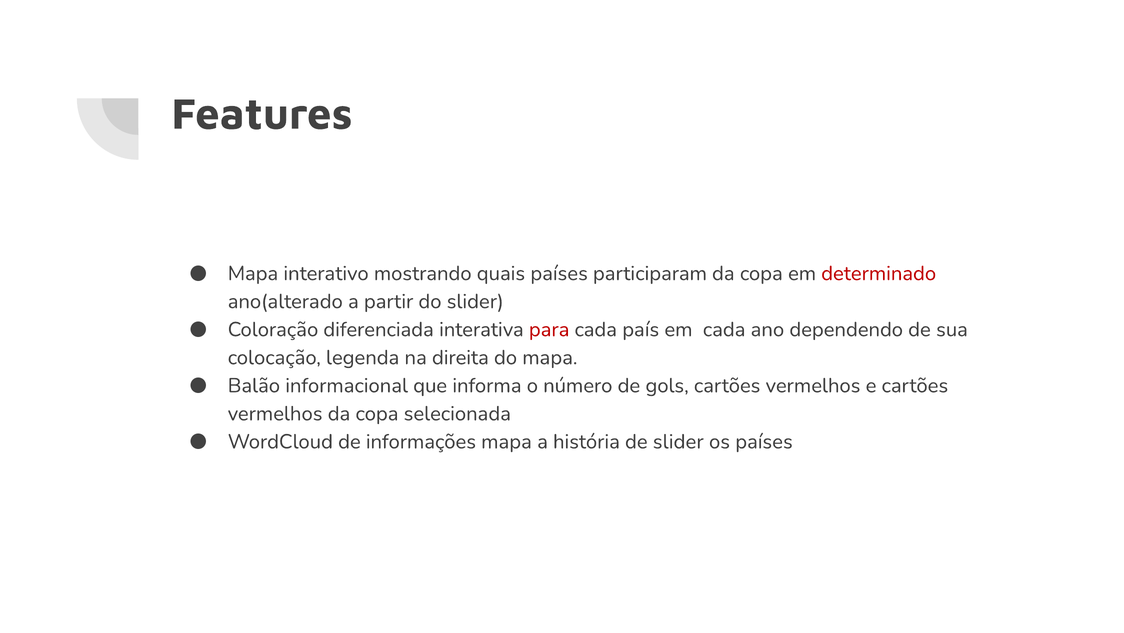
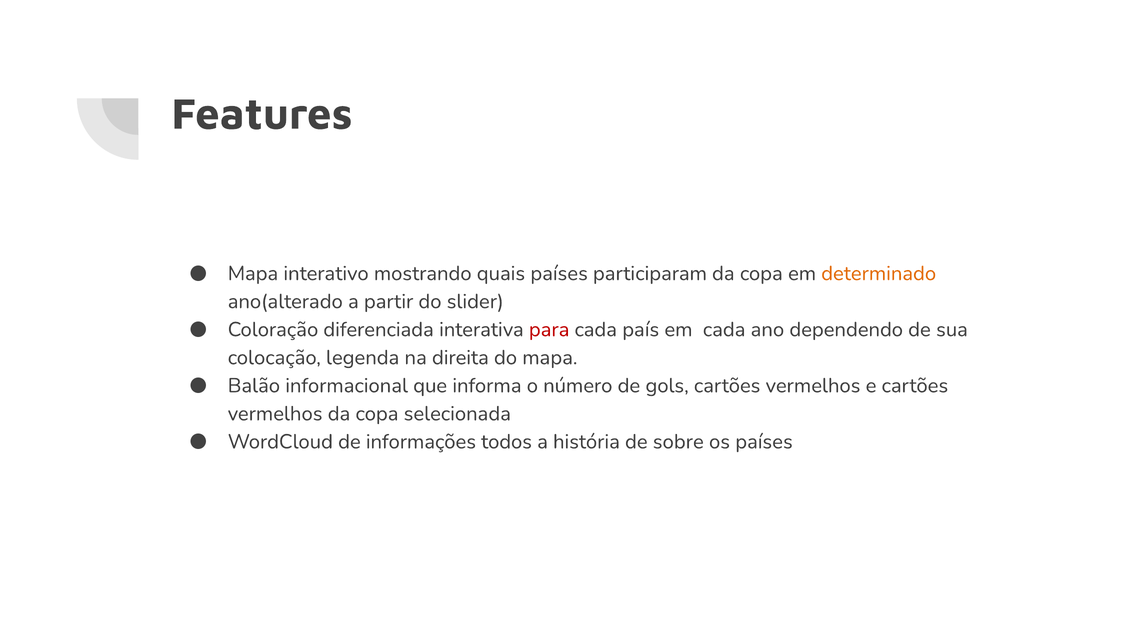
determinado colour: red -> orange
informações mapa: mapa -> todos
de slider: slider -> sobre
